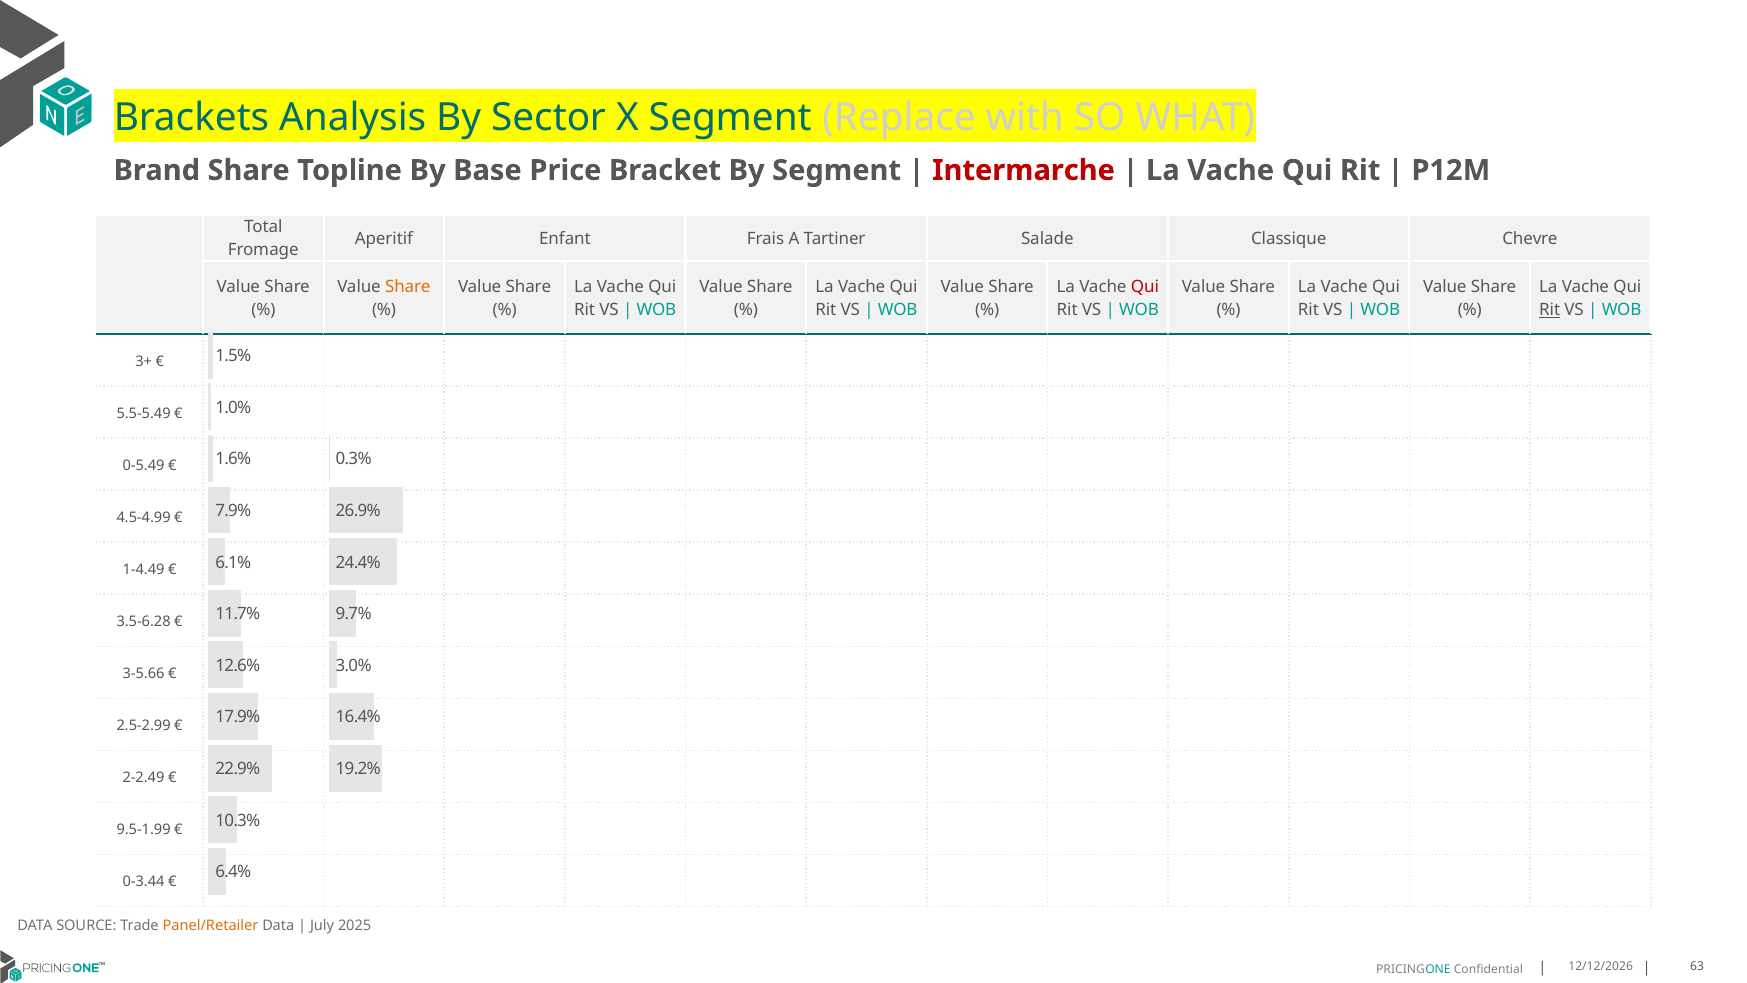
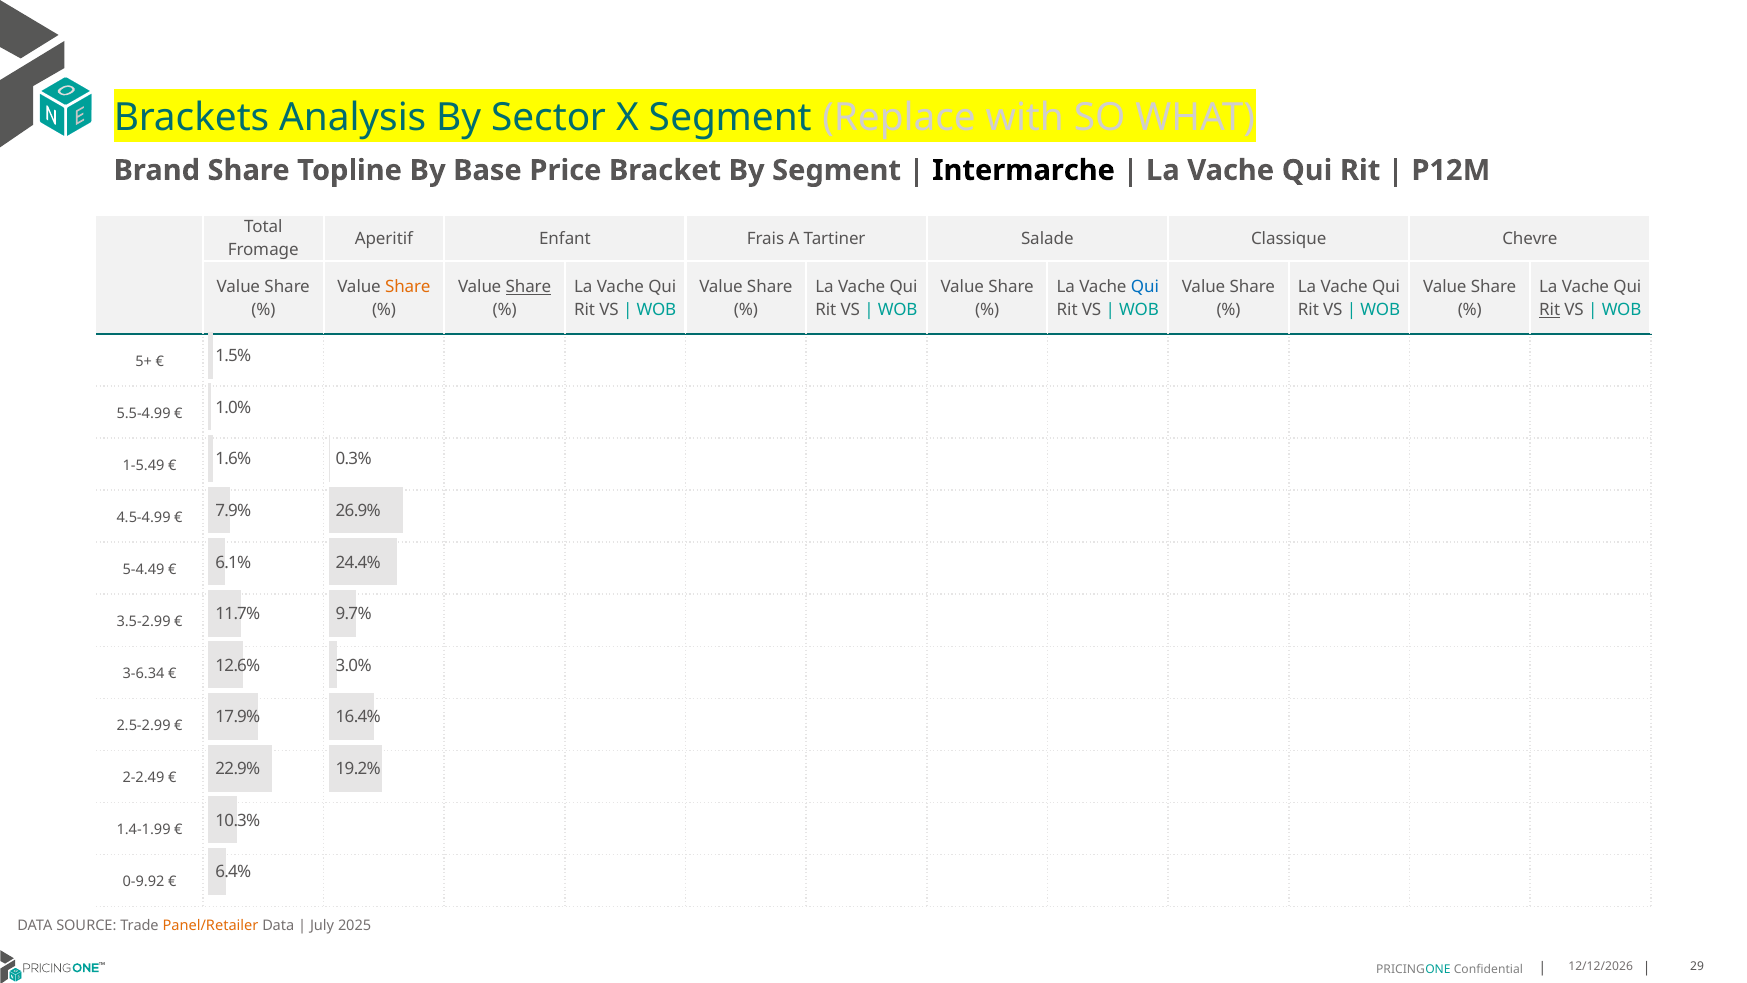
Intermarche colour: red -> black
Share at (528, 287) underline: none -> present
Qui at (1145, 287) colour: red -> blue
3+: 3+ -> 5+
5.5-5.49: 5.5-5.49 -> 5.5-4.99
0-5.49: 0-5.49 -> 1-5.49
1-4.49: 1-4.49 -> 5-4.49
3.5-6.28: 3.5-6.28 -> 3.5-2.99
3-5.66: 3-5.66 -> 3-6.34
9.5-1.99: 9.5-1.99 -> 1.4-1.99
0-3.44: 0-3.44 -> 0-9.92
63: 63 -> 29
